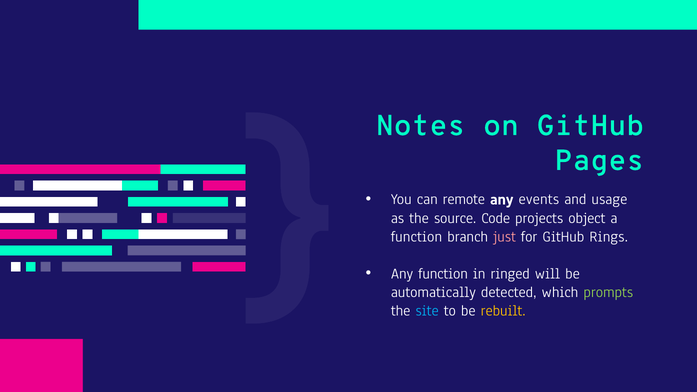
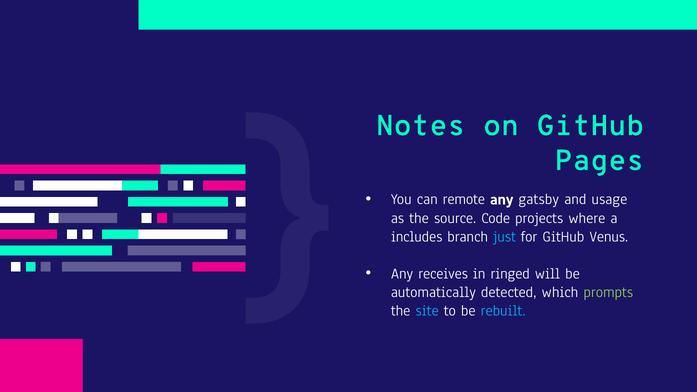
events: events -> gatsby
object: object -> where
function at (417, 237): function -> includes
just colour: pink -> light blue
Rings: Rings -> Venus
Any function: function -> receives
rebuilt colour: yellow -> light blue
